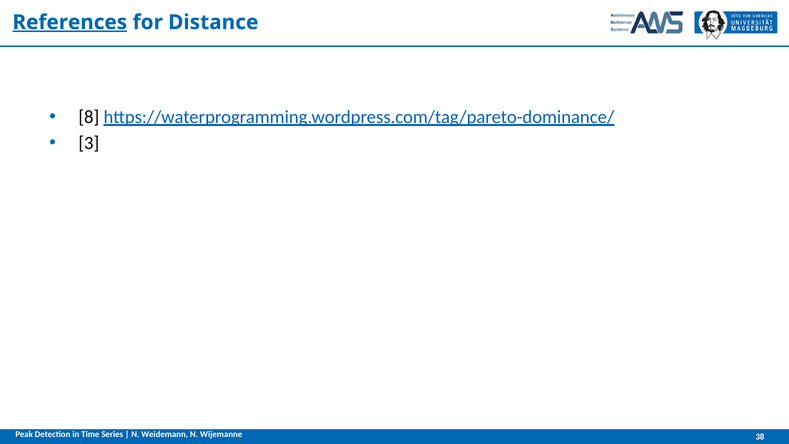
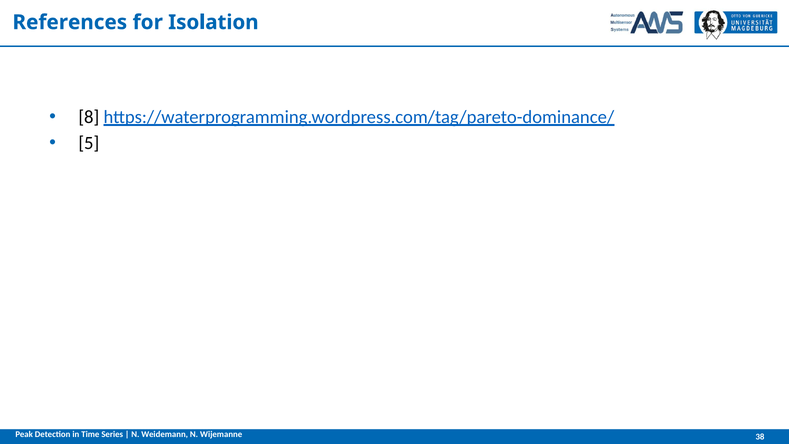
References underline: present -> none
Distance: Distance -> Isolation
3: 3 -> 5
